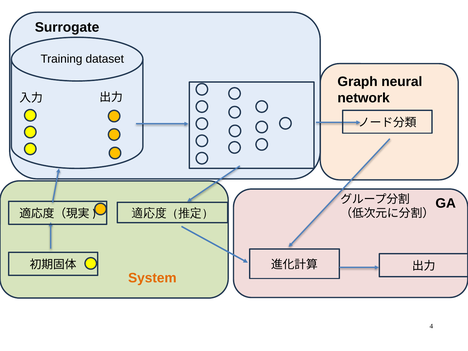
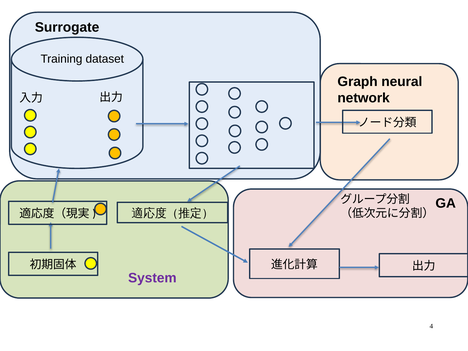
System colour: orange -> purple
